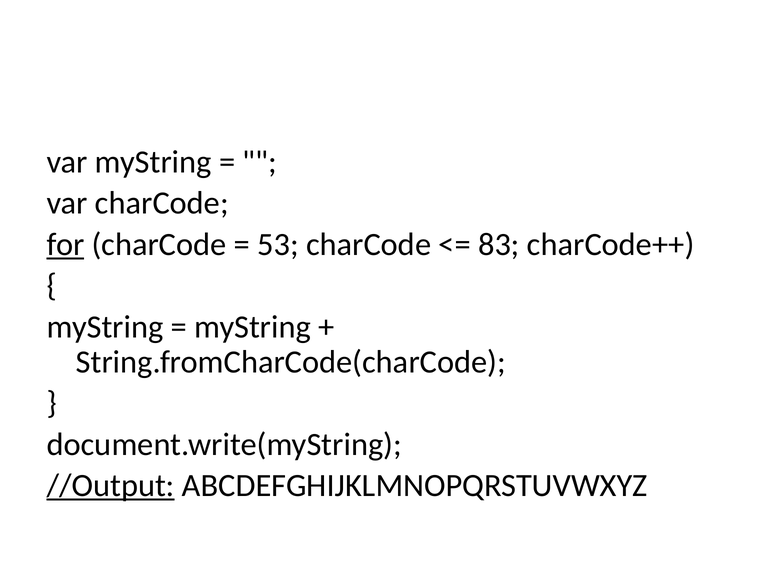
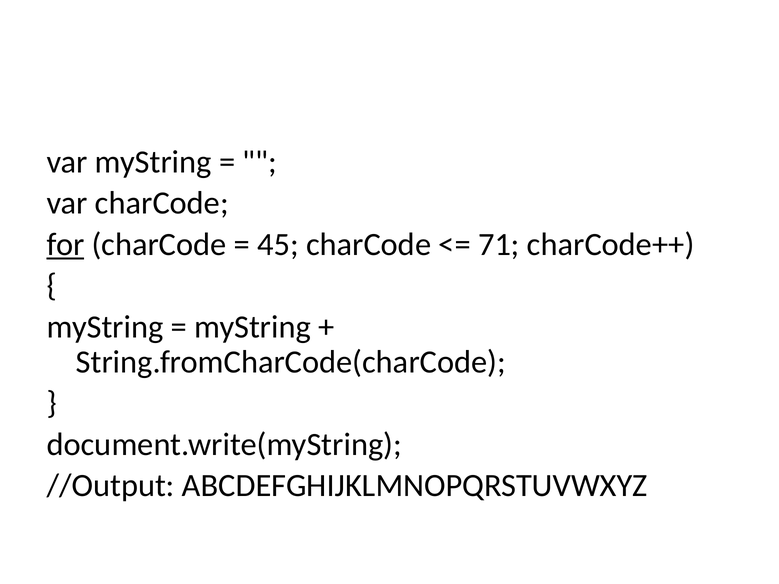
53: 53 -> 45
83: 83 -> 71
//Output underline: present -> none
